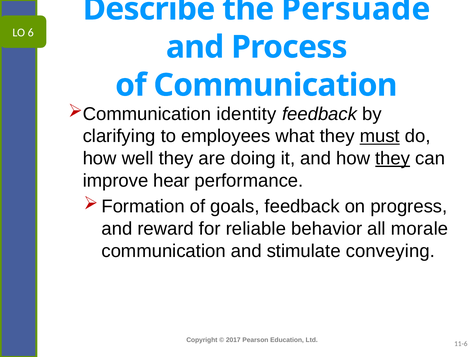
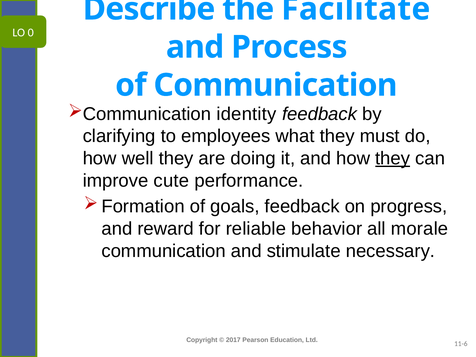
Persuade: Persuade -> Facilitate
6: 6 -> 0
must underline: present -> none
hear: hear -> cute
conveying: conveying -> necessary
